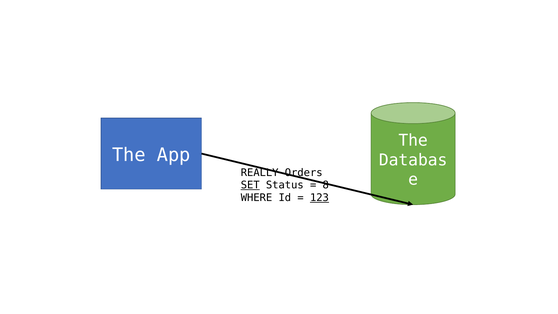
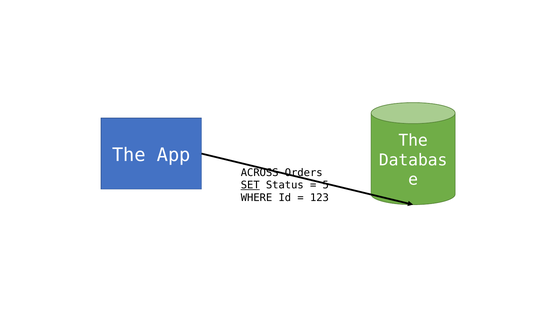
REALLY: REALLY -> ACROSS
8: 8 -> 5
123 underline: present -> none
